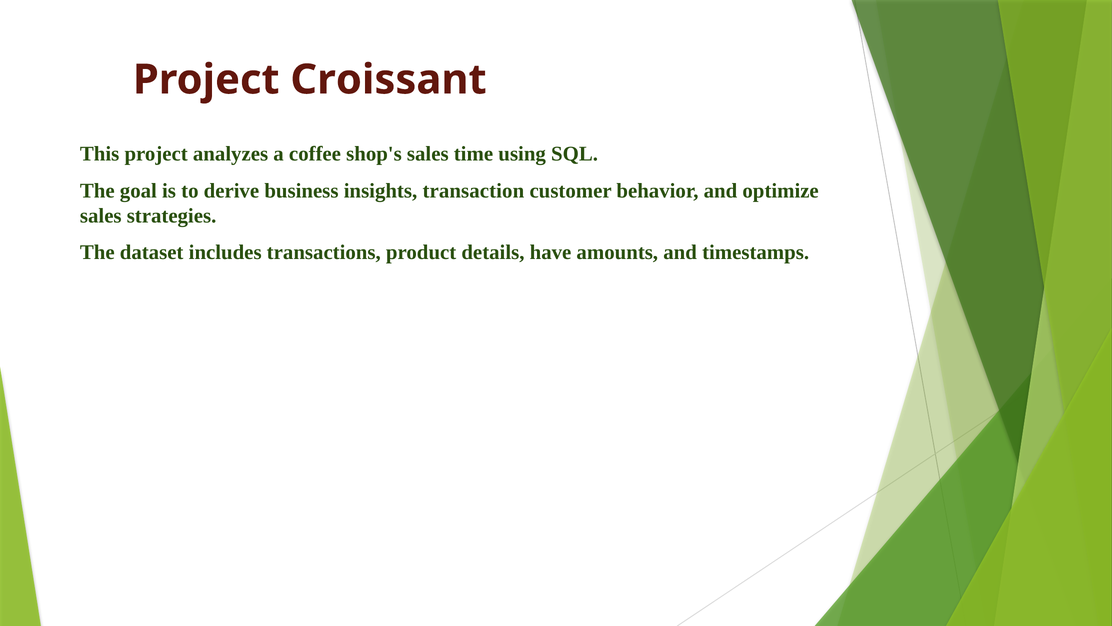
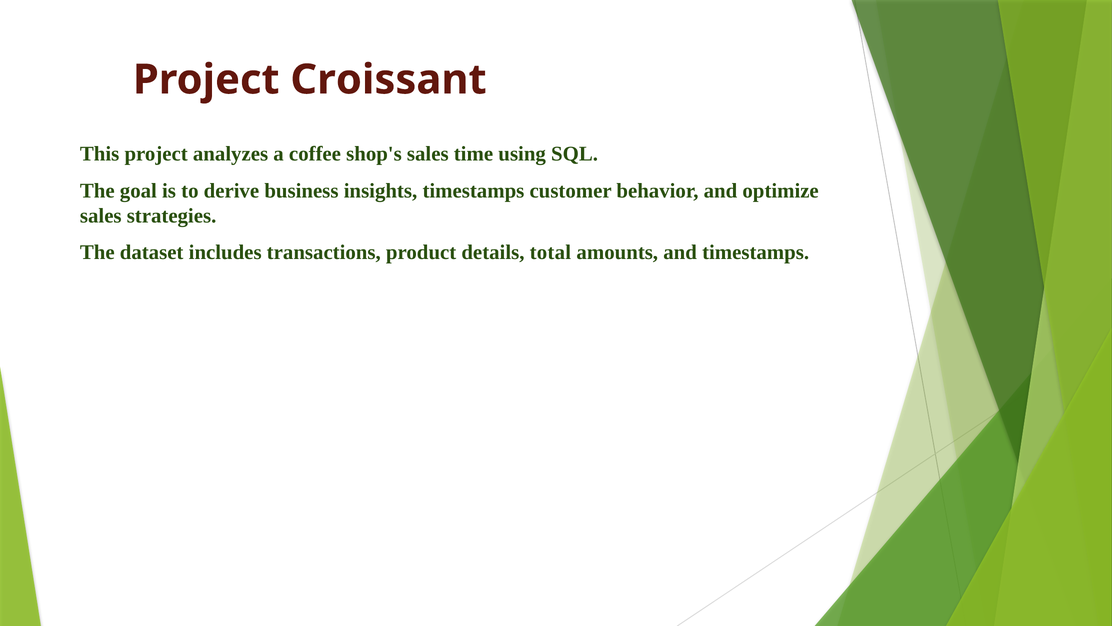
insights transaction: transaction -> timestamps
have: have -> total
